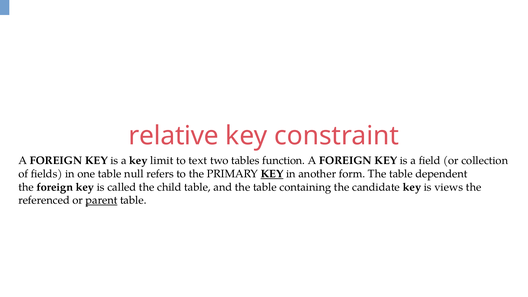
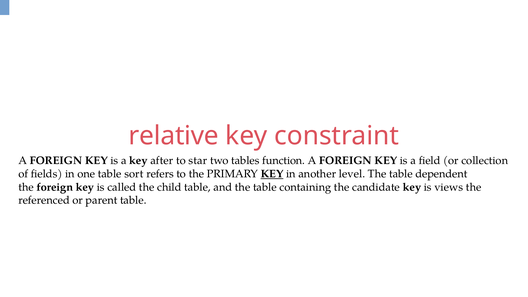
limit: limit -> after
text: text -> star
null: null -> sort
form: form -> level
parent underline: present -> none
